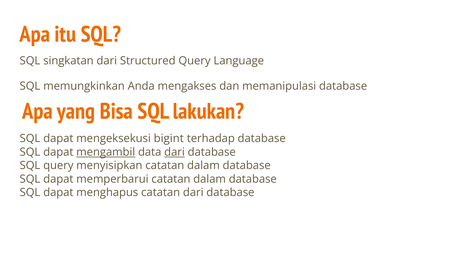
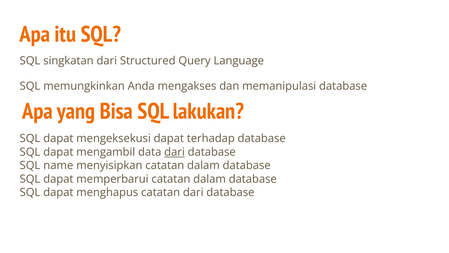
mengeksekusi bigint: bigint -> dapat
mengambil underline: present -> none
SQL query: query -> name
